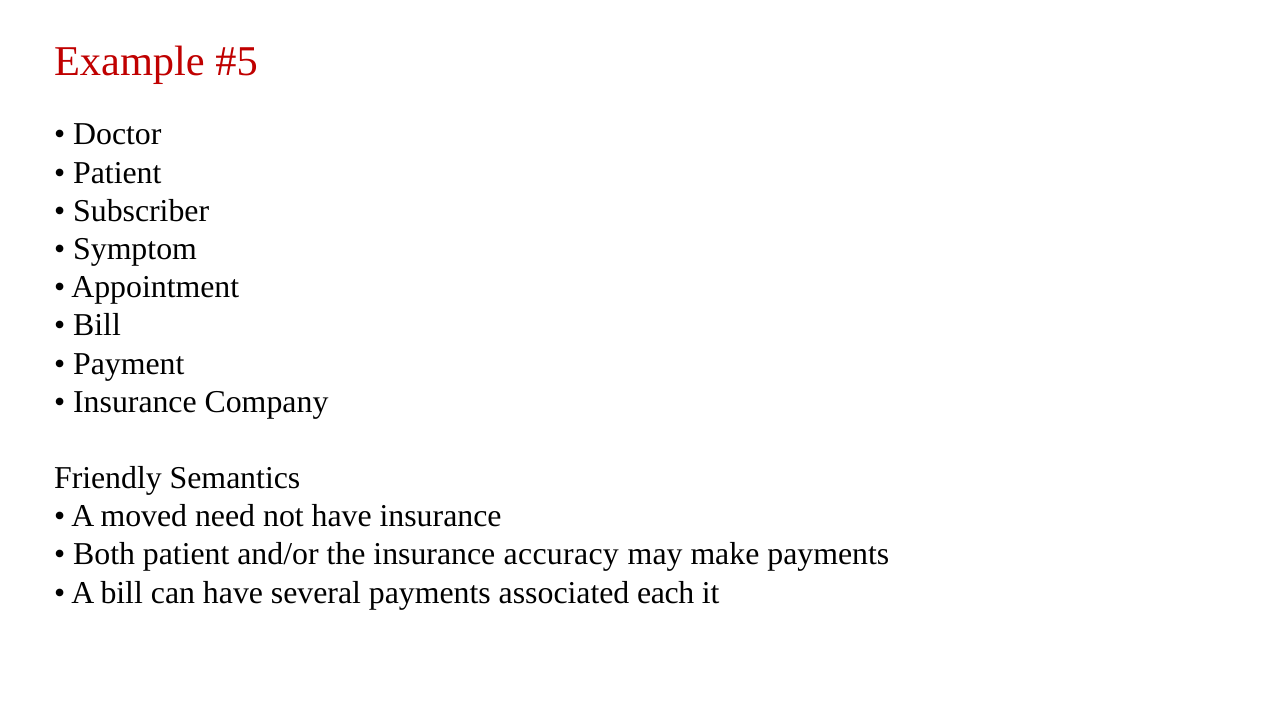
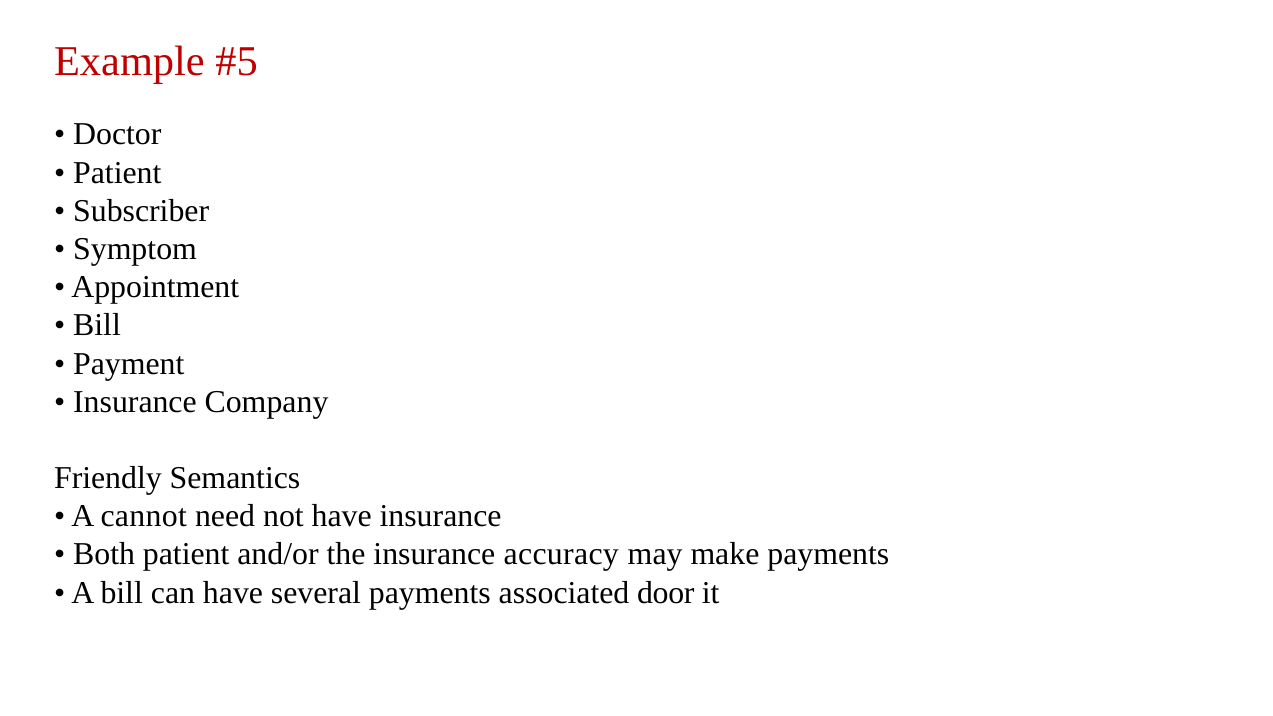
moved: moved -> cannot
each: each -> door
